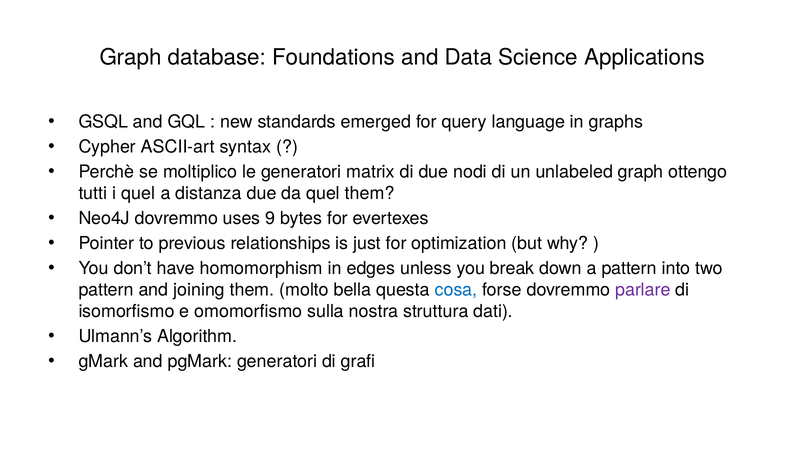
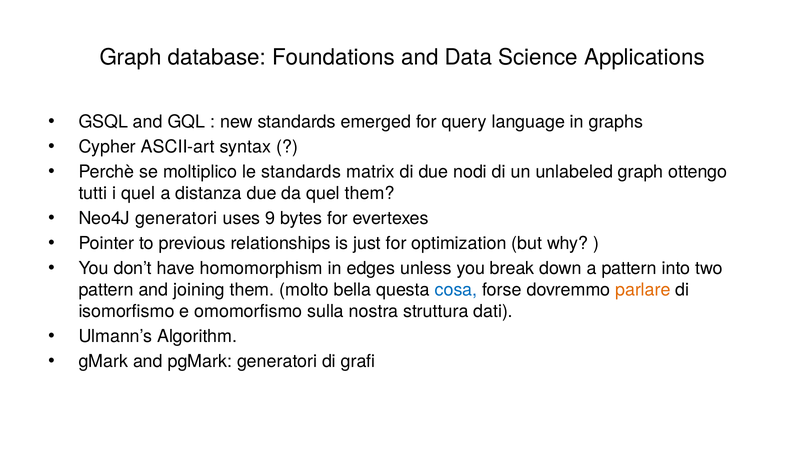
le generatori: generatori -> standards
Neo4J dovremmo: dovremmo -> generatori
parlare colour: purple -> orange
